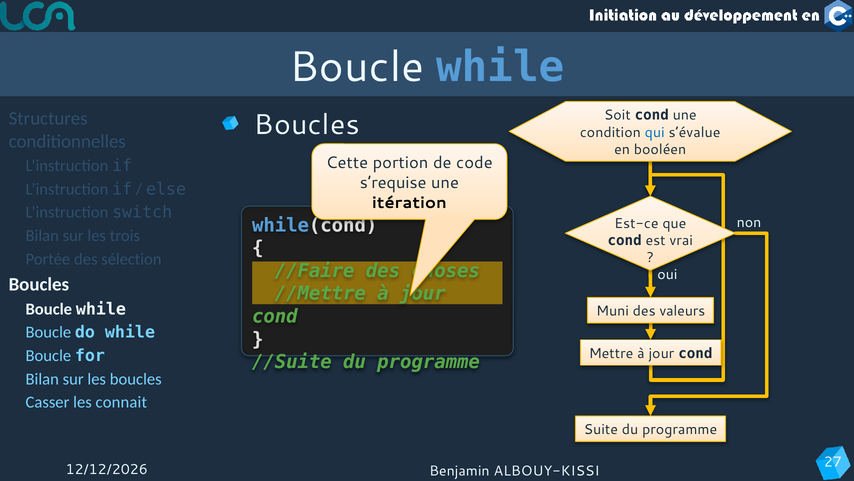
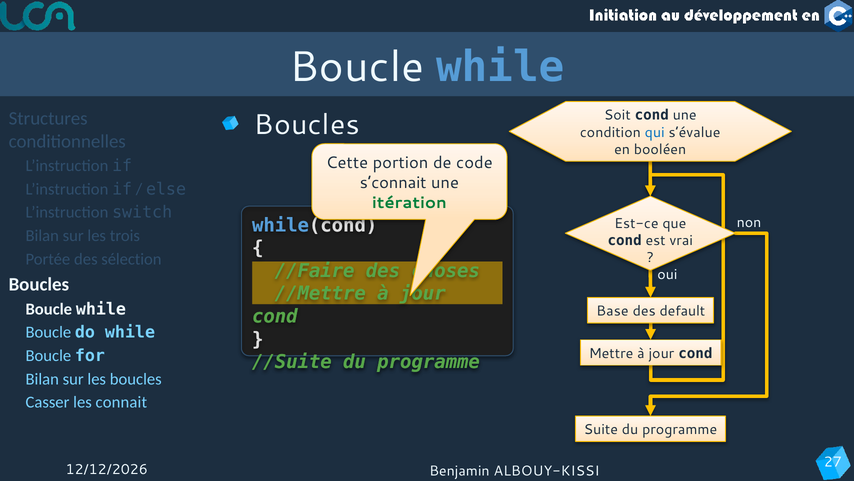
s’requise: s’requise -> s’connait
itération colour: black -> green
Muni: Muni -> Base
valeurs: valeurs -> default
